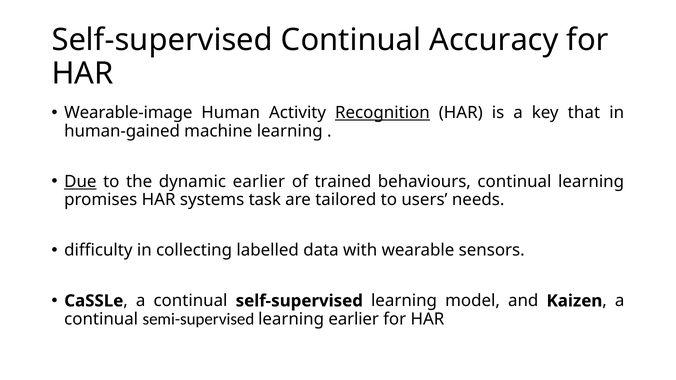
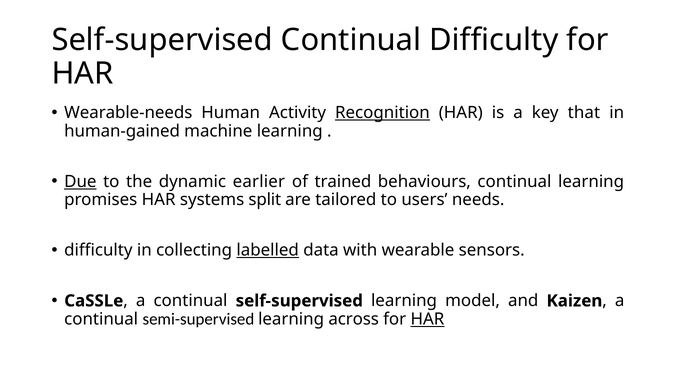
Continual Accuracy: Accuracy -> Difficulty
Wearable-image: Wearable-image -> Wearable-needs
task: task -> split
labelled underline: none -> present
learning earlier: earlier -> across
HAR at (427, 319) underline: none -> present
